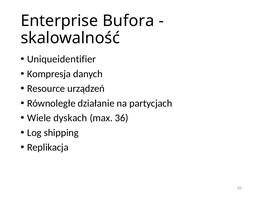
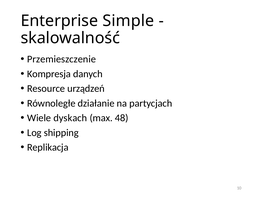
Bufora: Bufora -> Simple
Uniqueidentifier: Uniqueidentifier -> Przemieszczenie
36: 36 -> 48
